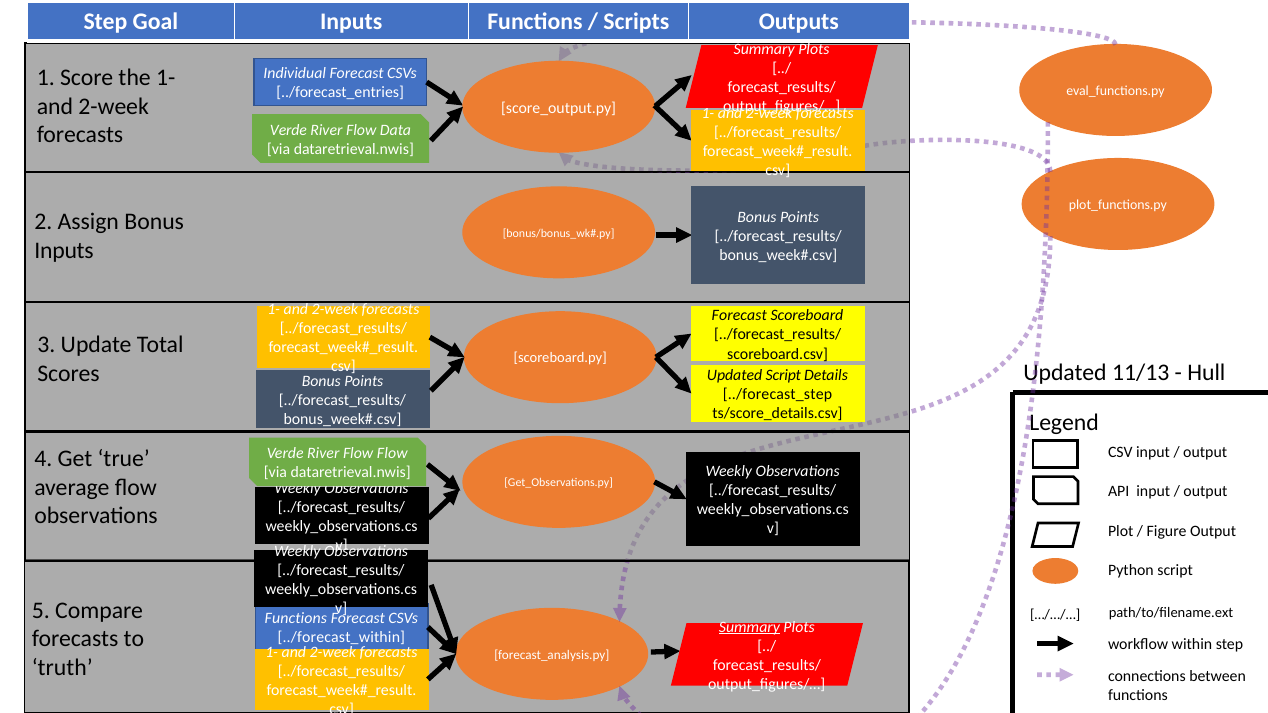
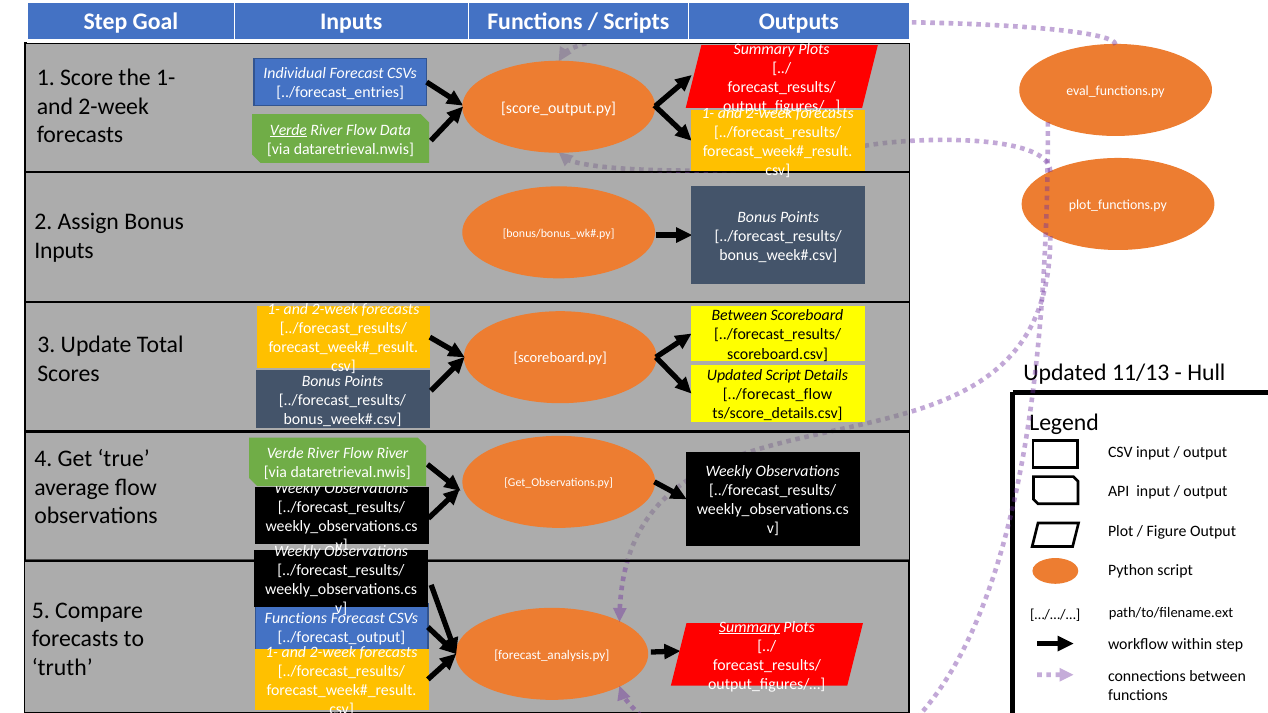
Verde at (288, 130) underline: none -> present
Forecast at (739, 316): Forecast -> Between
../forecast_step: ../forecast_step -> ../forecast_flow
Flow Flow: Flow -> River
../forecast_within: ../forecast_within -> ../forecast_output
